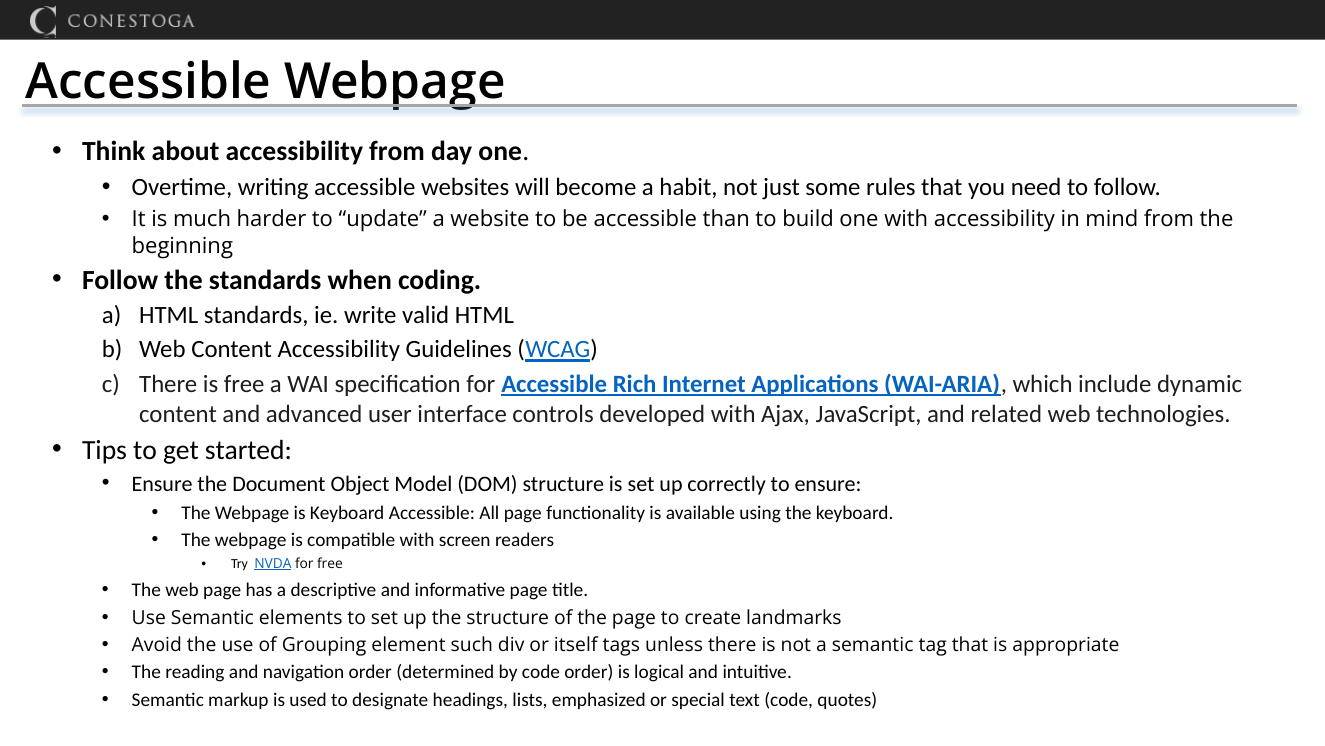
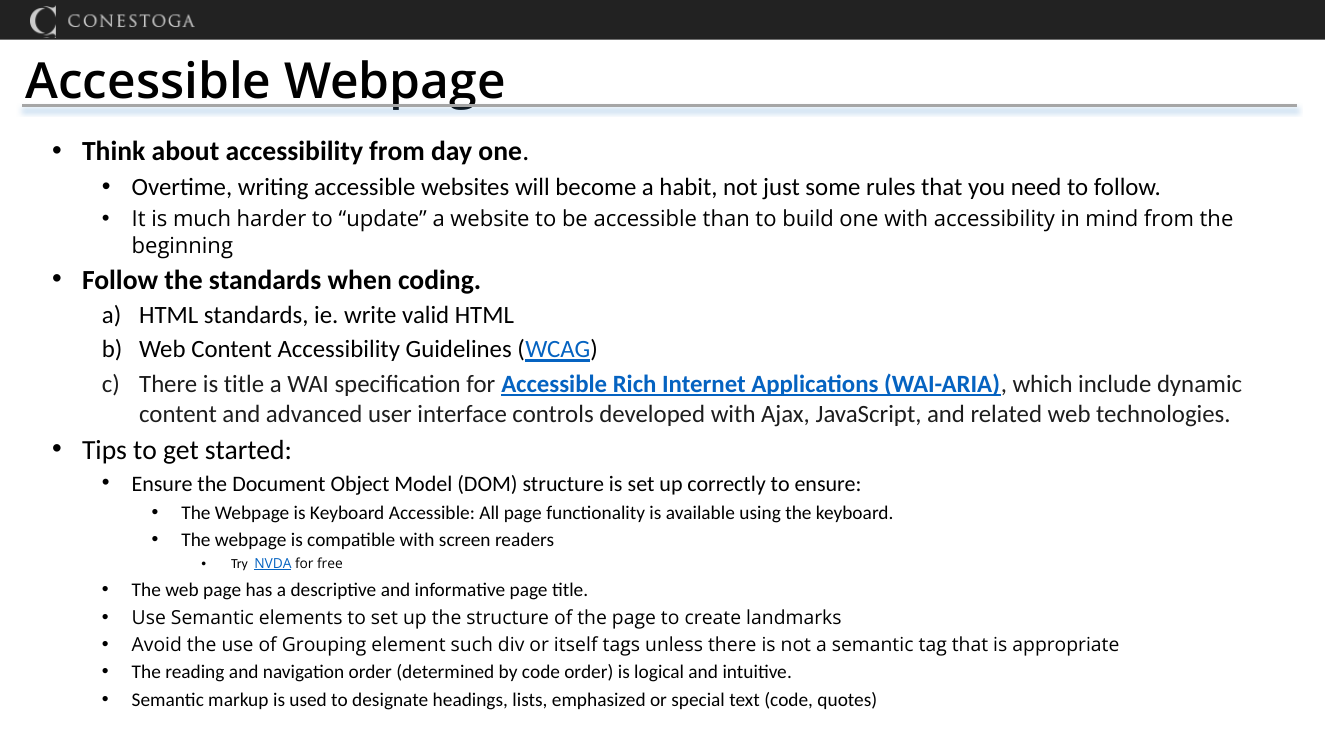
is free: free -> title
